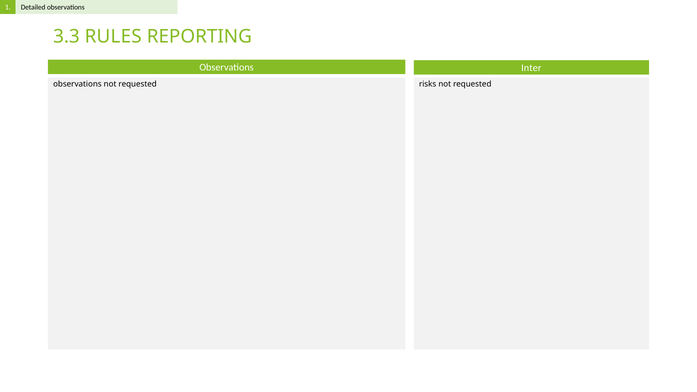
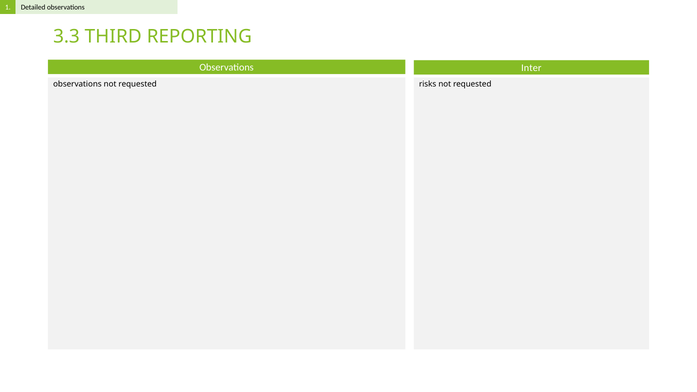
RULES: RULES -> THIRD
